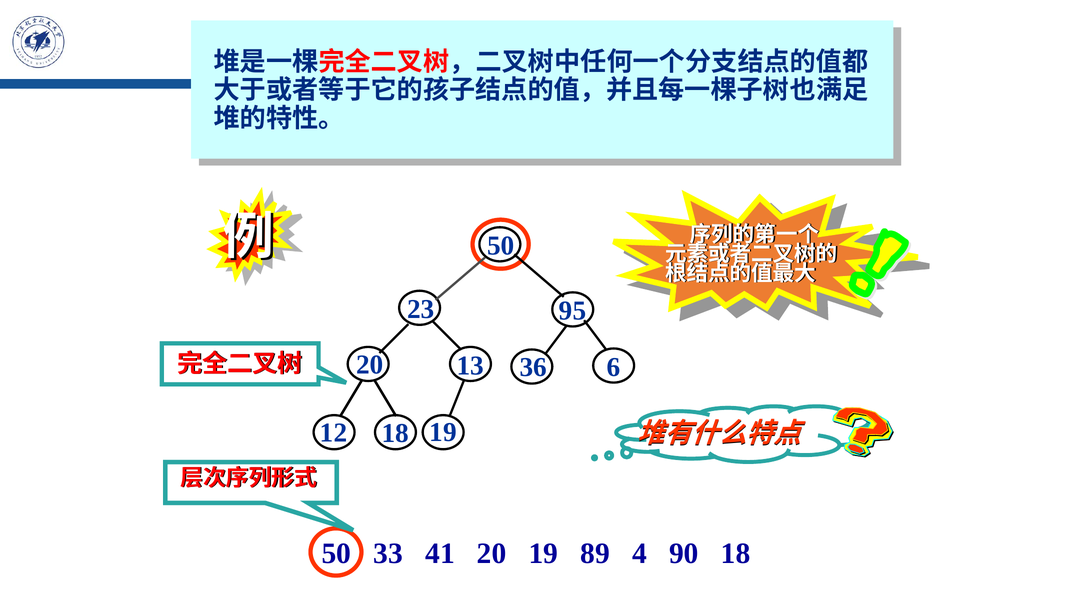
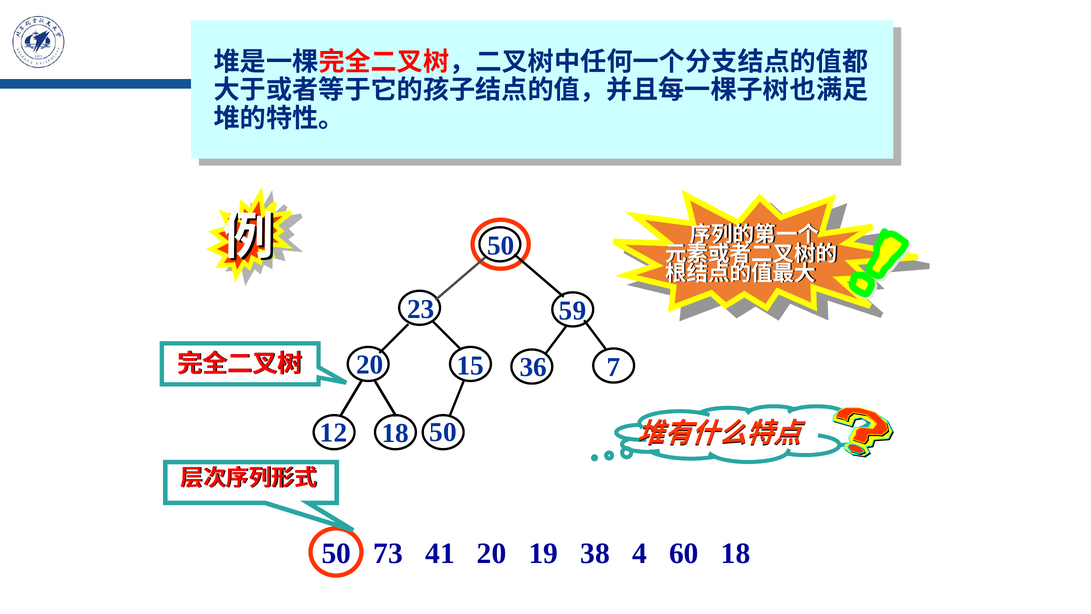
95: 95 -> 59
13: 13 -> 15
6: 6 -> 7
18 19: 19 -> 50
33: 33 -> 73
89: 89 -> 38
90: 90 -> 60
